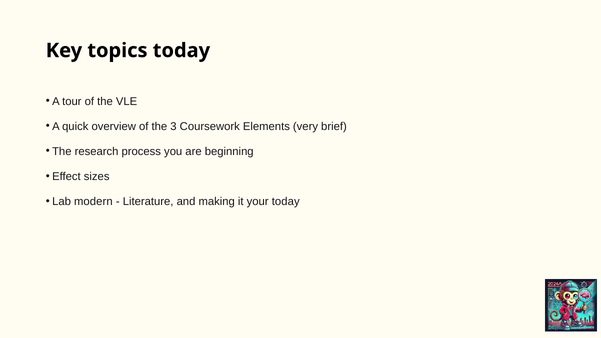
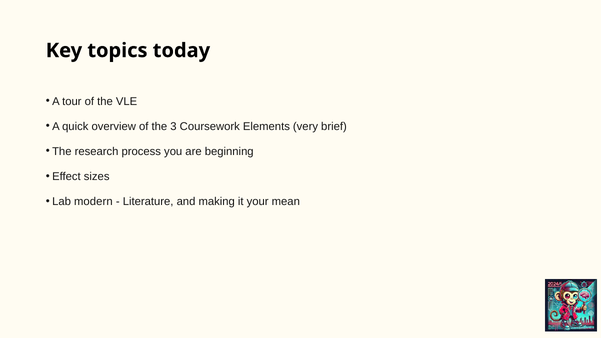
your today: today -> mean
